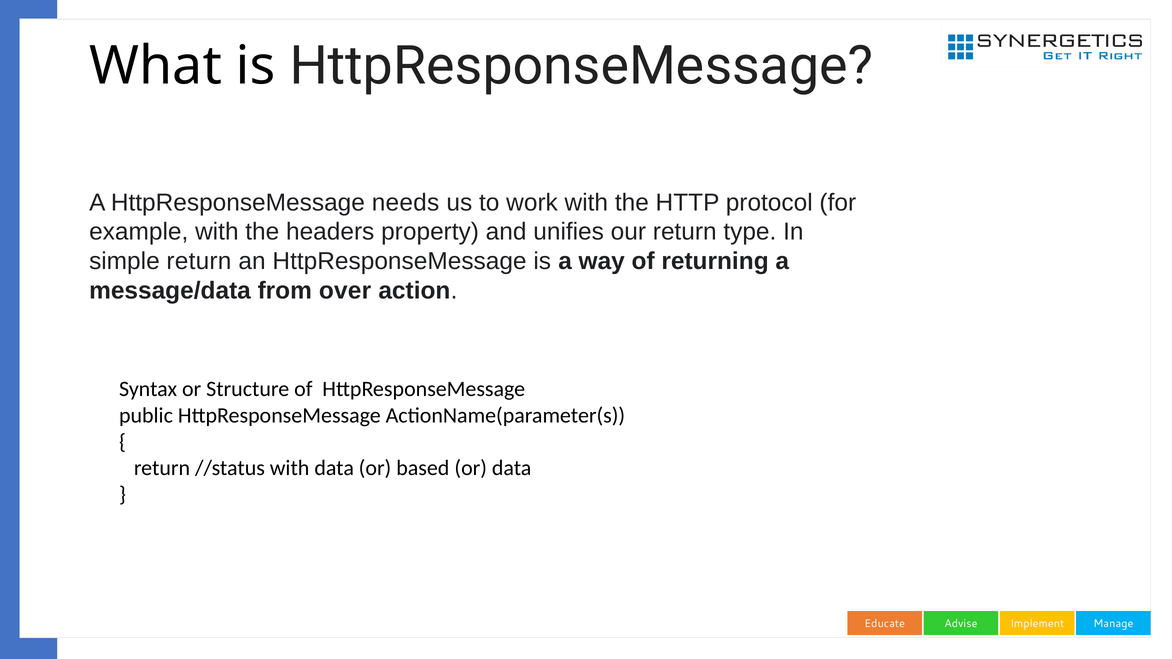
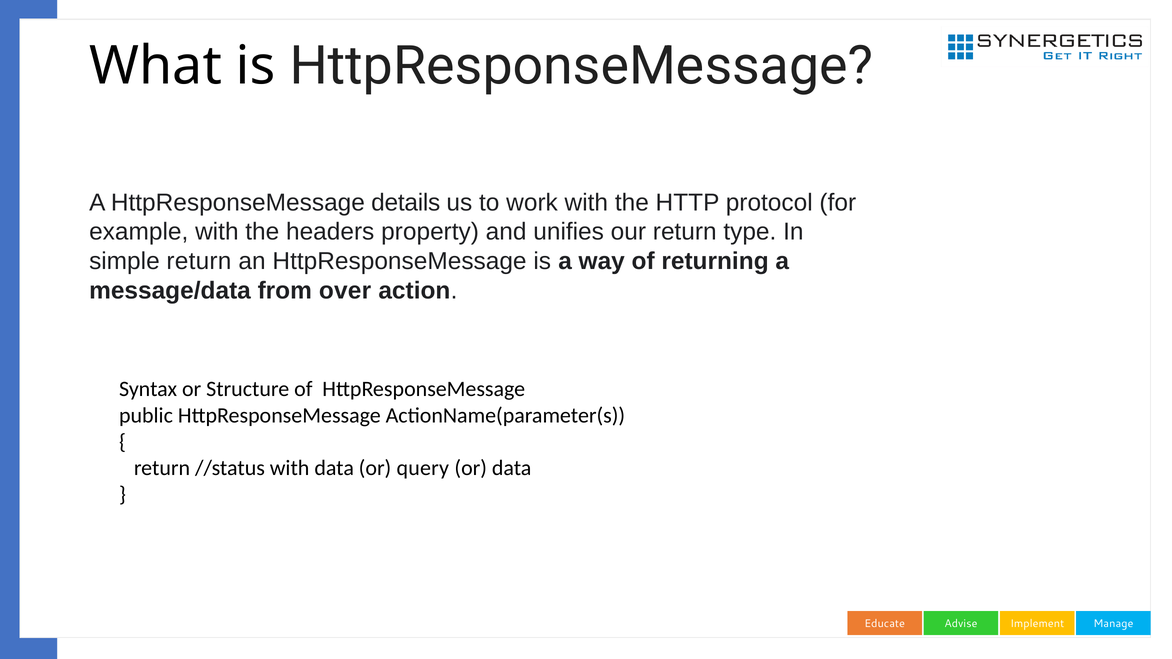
needs: needs -> details
based: based -> query
